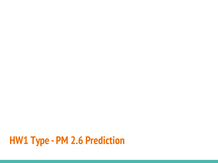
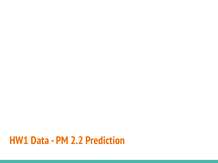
Type: Type -> Data
2.6: 2.6 -> 2.2
